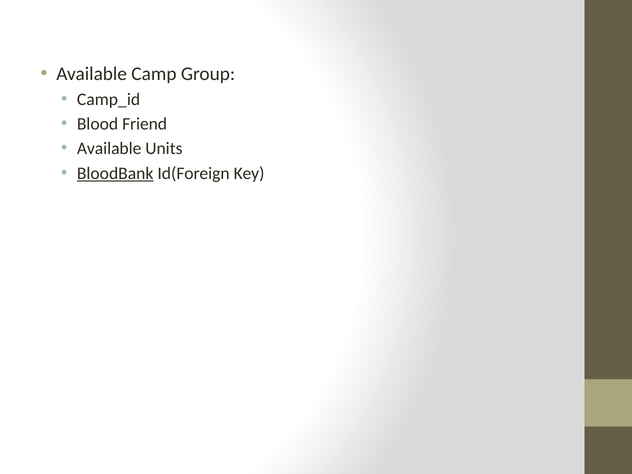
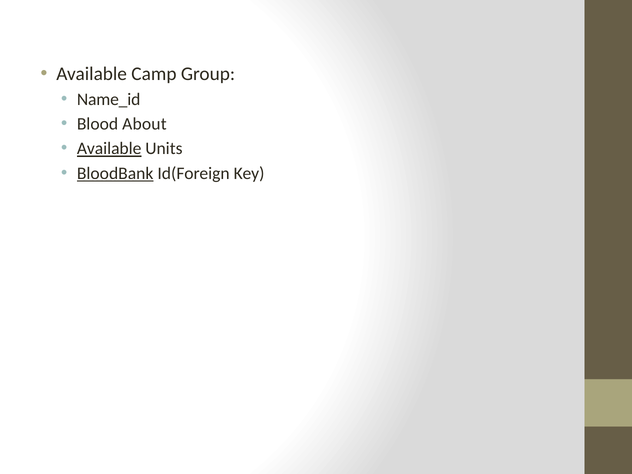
Camp_id: Camp_id -> Name_id
Friend: Friend -> About
Available at (109, 149) underline: none -> present
